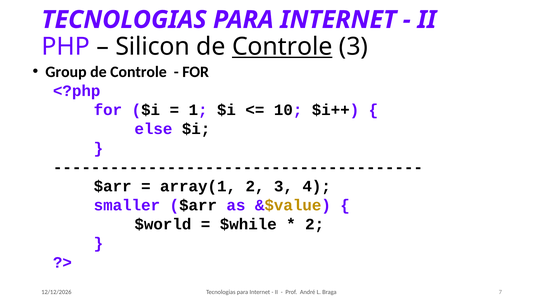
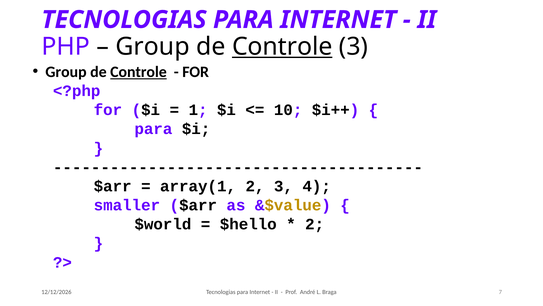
Silicon at (153, 47): Silicon -> Group
Controle at (138, 72) underline: none -> present
else at (153, 129): else -> para
$while: $while -> $hello
